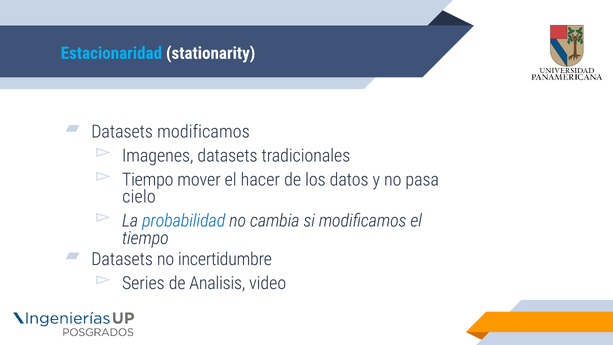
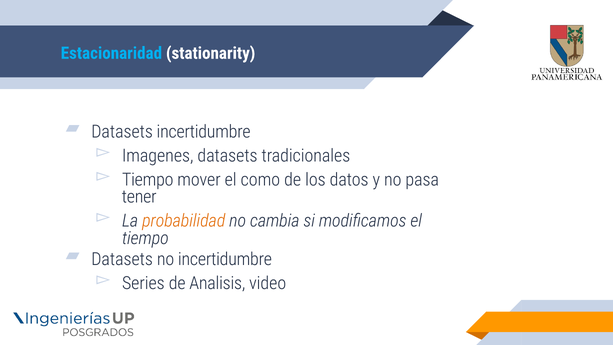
Datasets modificamos: modificamos -> incertidumbre
hacer: hacer -> como
cielo: cielo -> tener
probabilidad colour: blue -> orange
